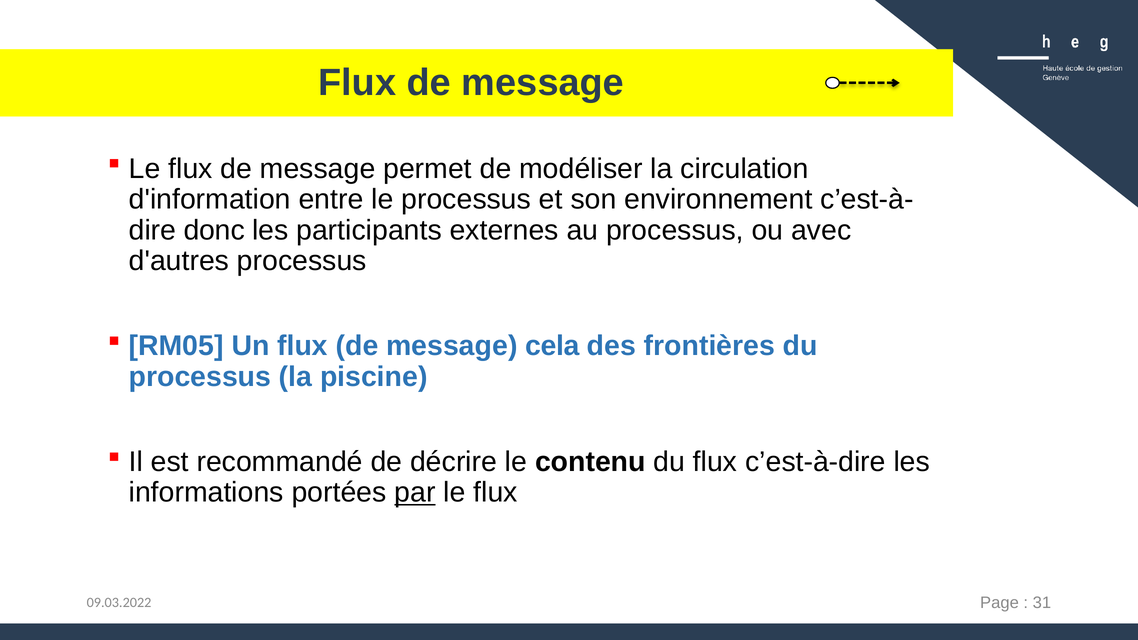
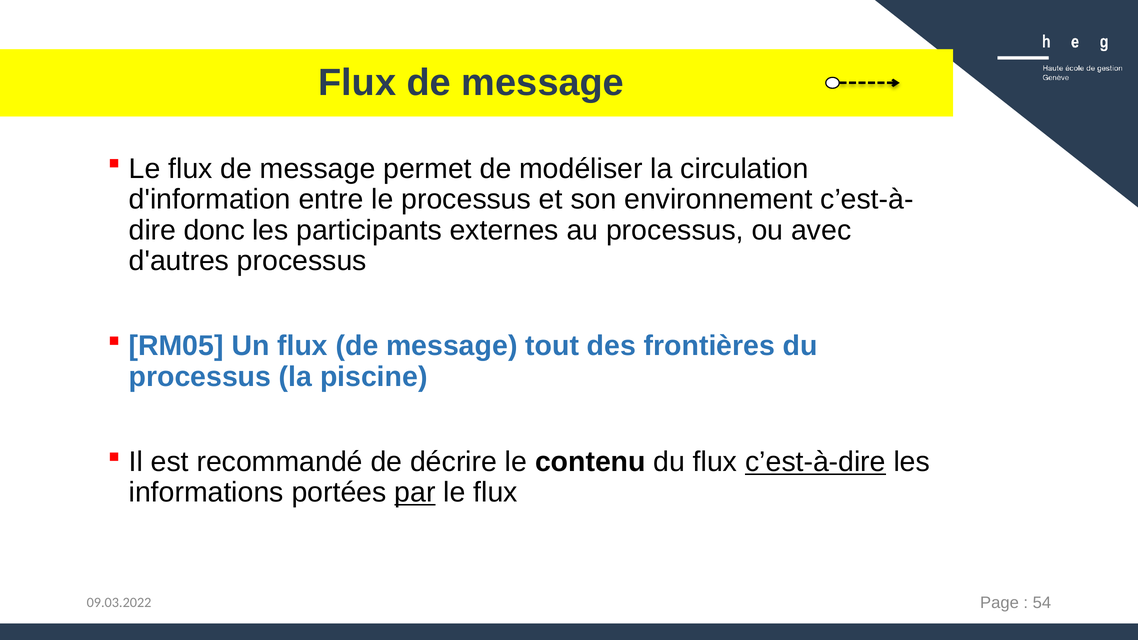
cela: cela -> tout
c’est-à-dire underline: none -> present
31: 31 -> 54
